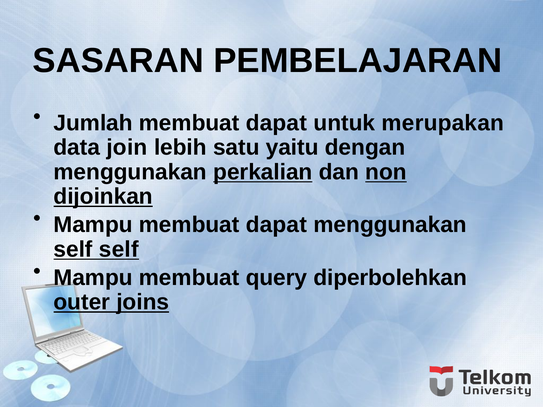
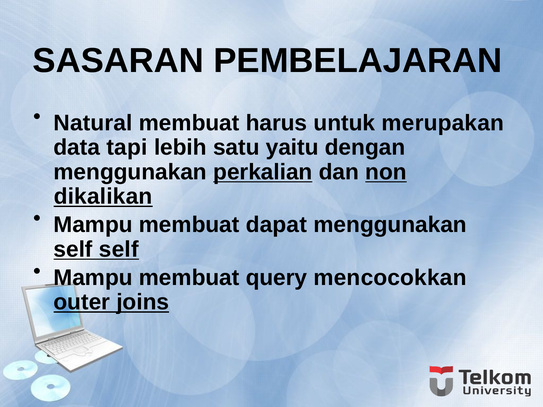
Jumlah: Jumlah -> Natural
dapat at (276, 123): dapat -> harus
join: join -> tapi
dijoinkan: dijoinkan -> dikalikan
diperbolehkan: diperbolehkan -> mencocokkan
